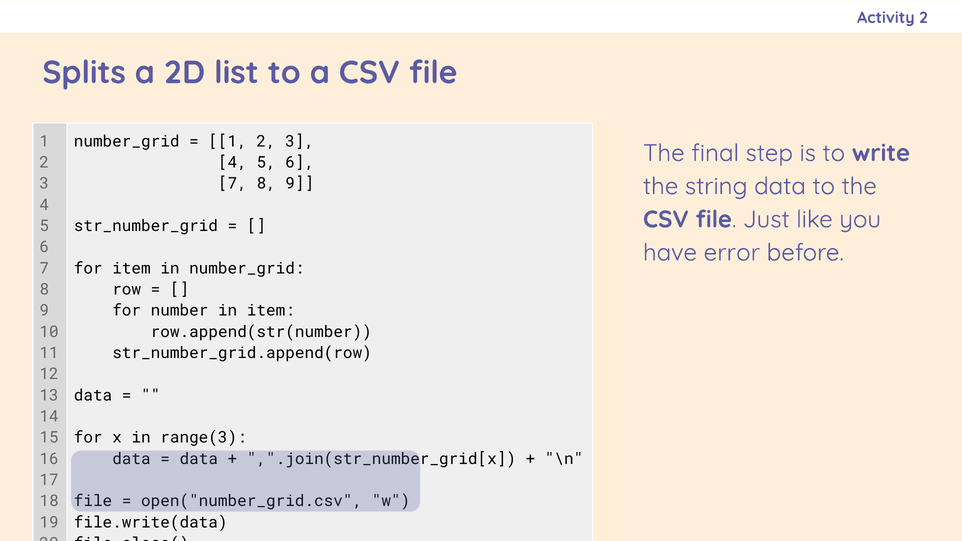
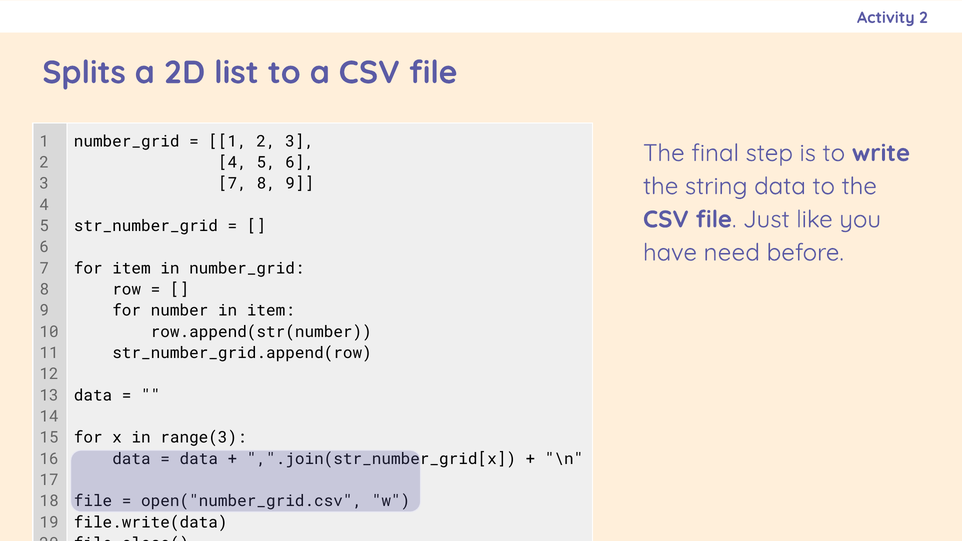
error: error -> need
